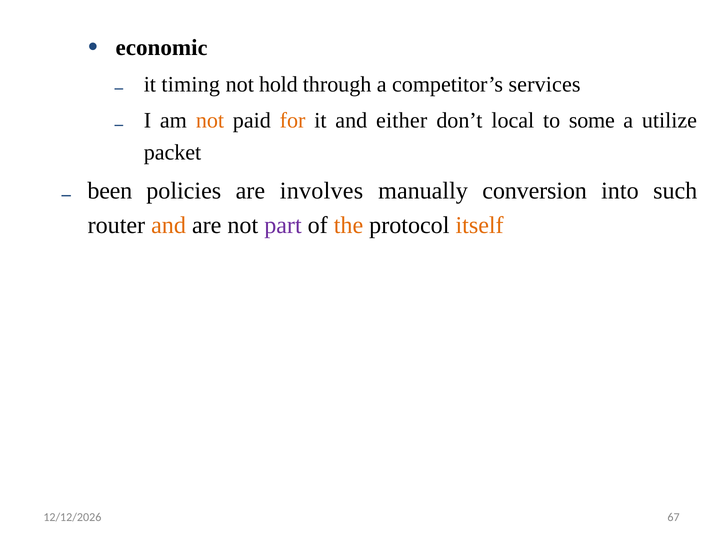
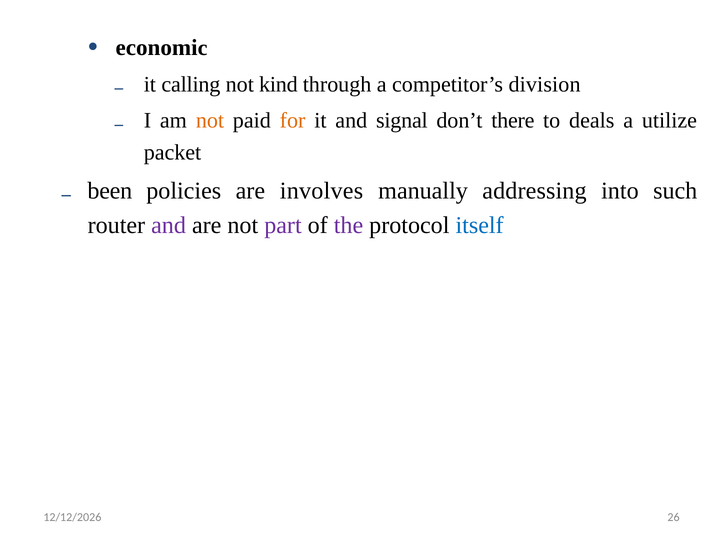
timing: timing -> calling
hold: hold -> kind
services: services -> division
either: either -> signal
local: local -> there
some: some -> deals
conversion: conversion -> addressing
and at (169, 226) colour: orange -> purple
the colour: orange -> purple
itself colour: orange -> blue
67: 67 -> 26
